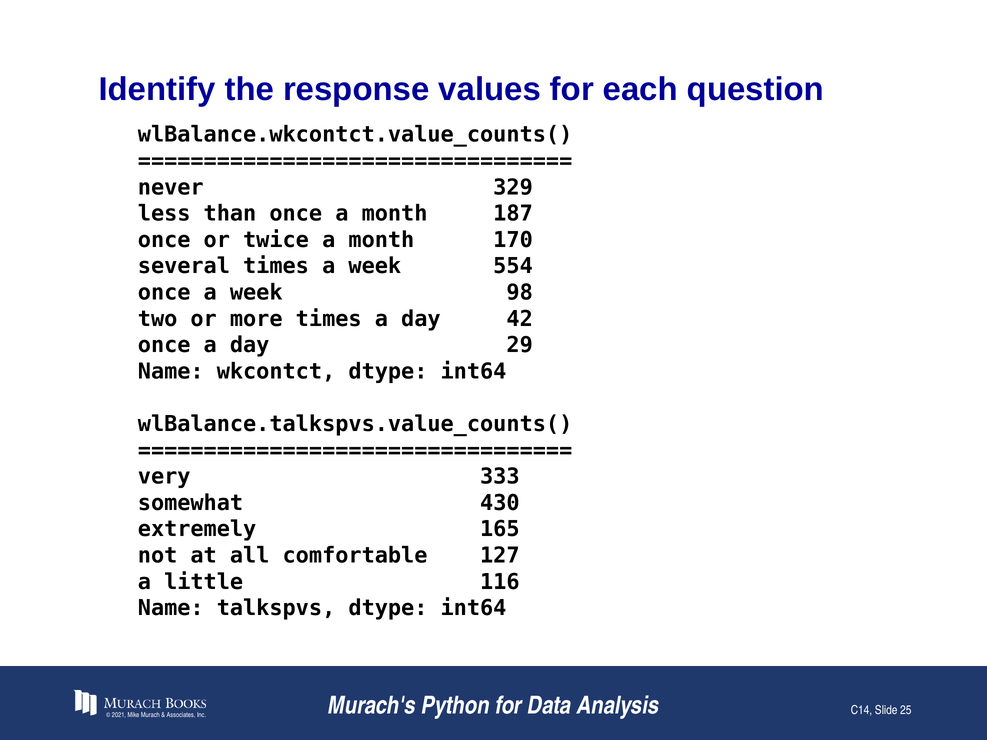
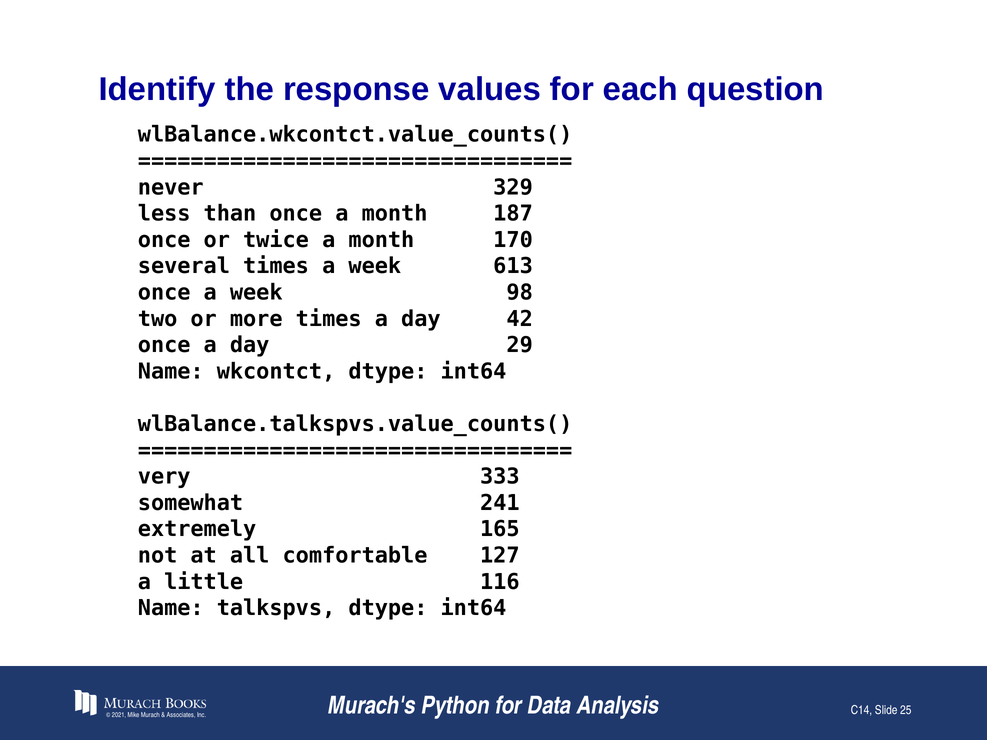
554: 554 -> 613
430: 430 -> 241
